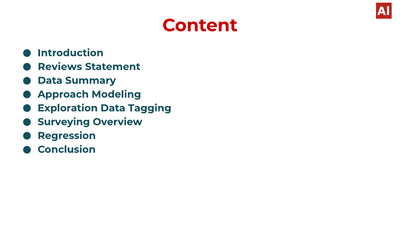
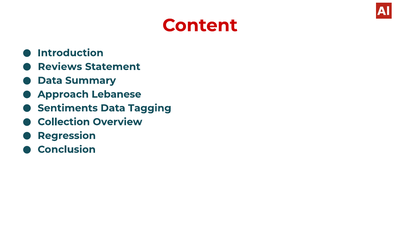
Modeling: Modeling -> Lebanese
Exploration: Exploration -> Sentiments
Surveying: Surveying -> Collection
